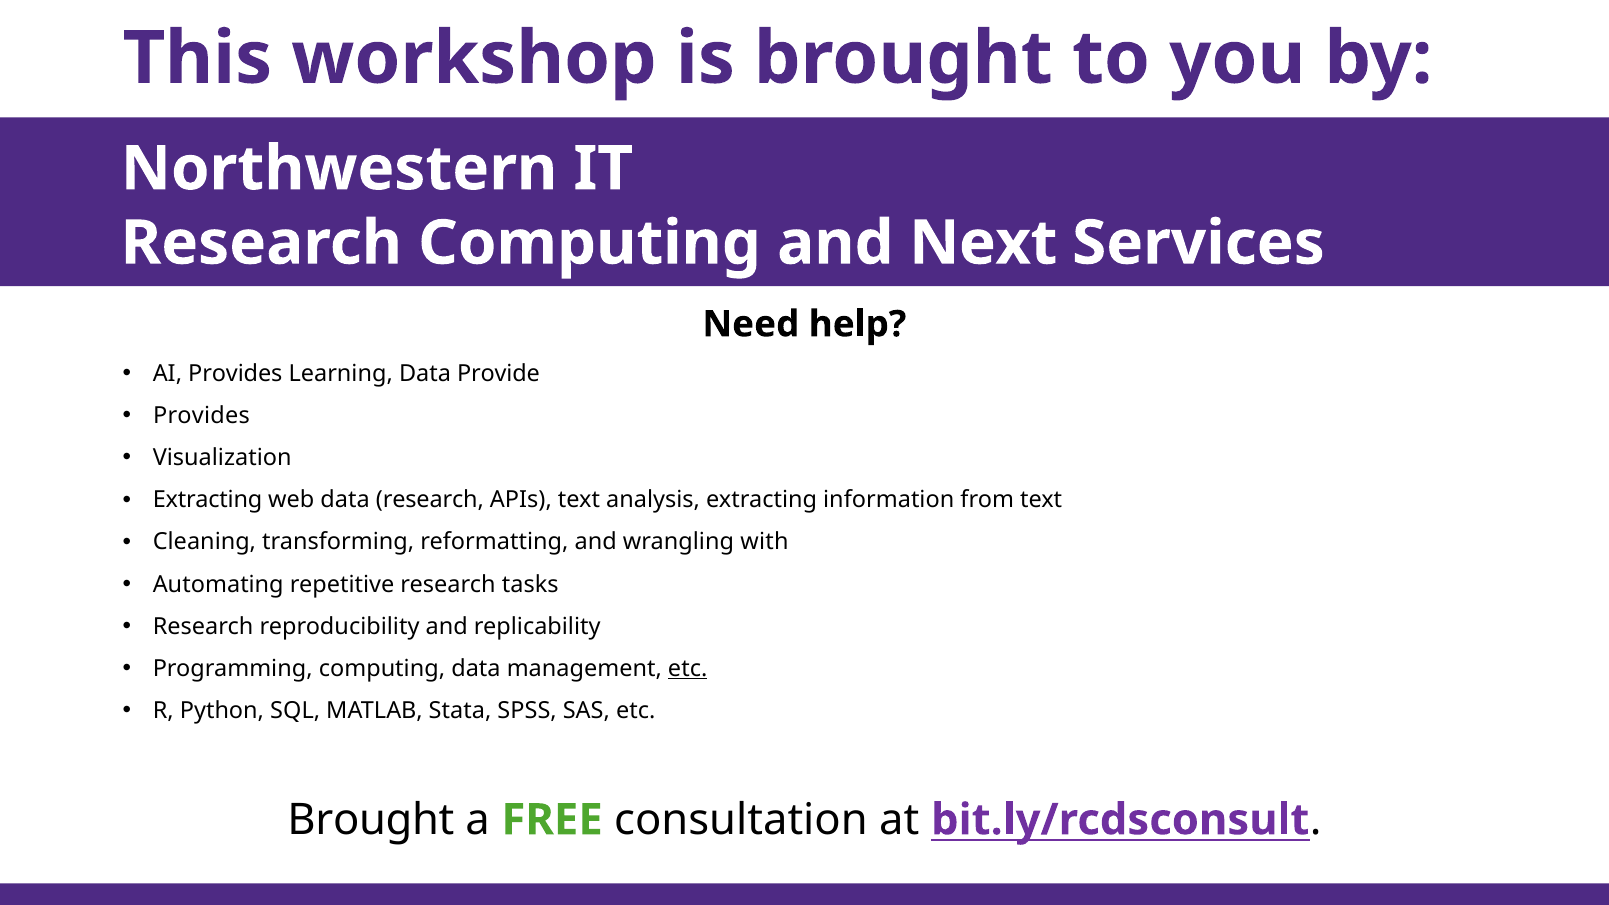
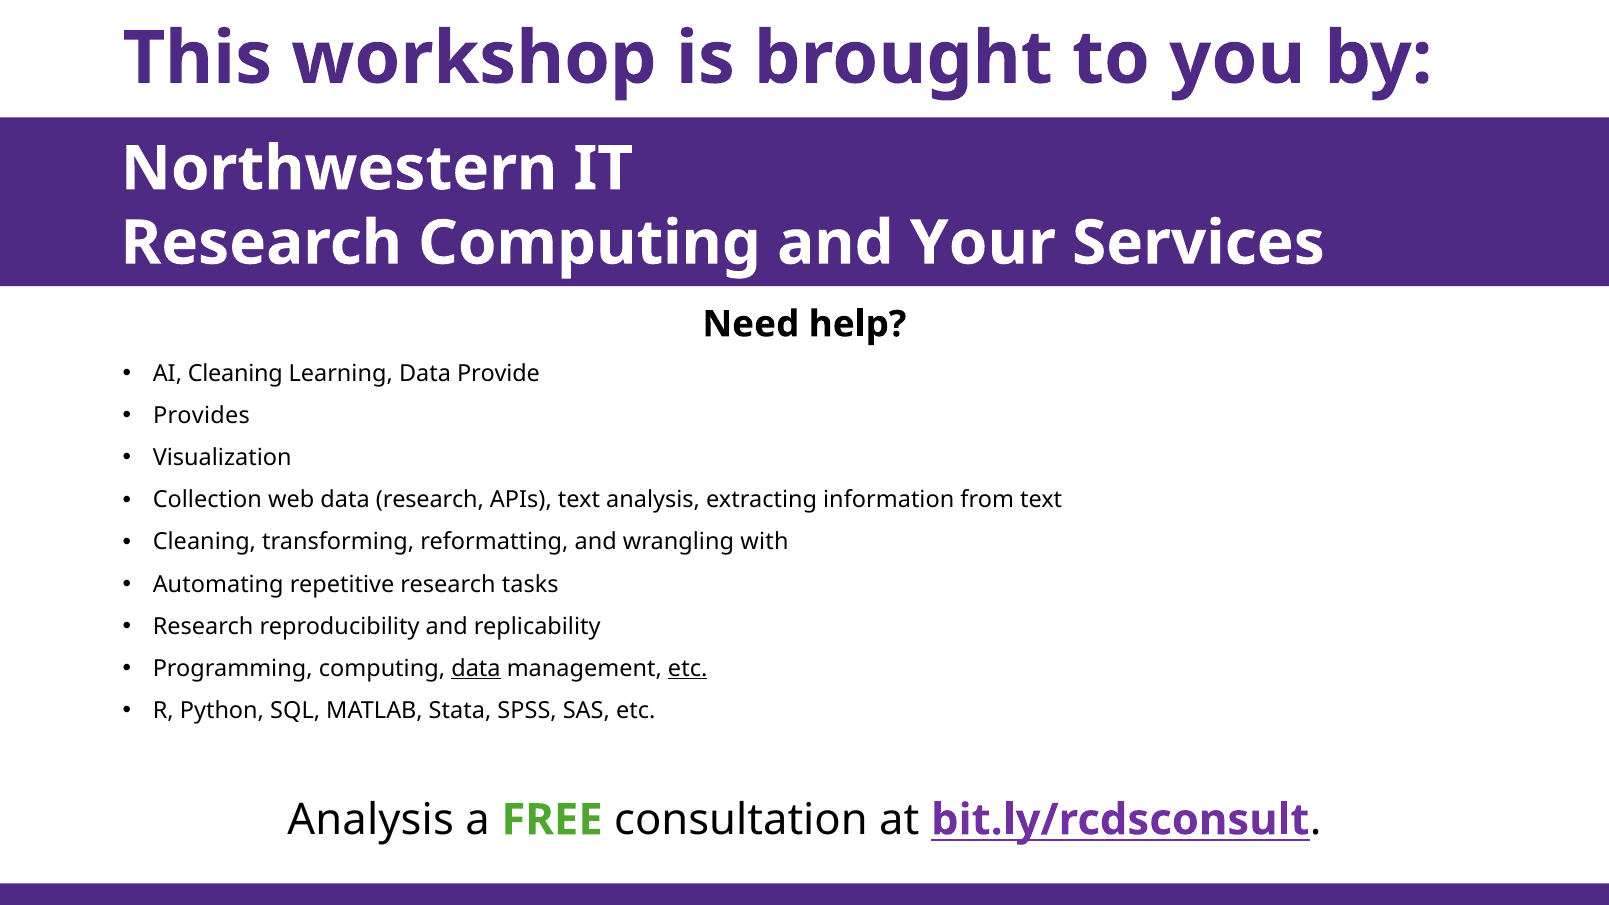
Next: Next -> Your
AI Provides: Provides -> Cleaning
Extracting at (208, 500): Extracting -> Collection
data at (476, 669) underline: none -> present
Brought at (371, 820): Brought -> Analysis
